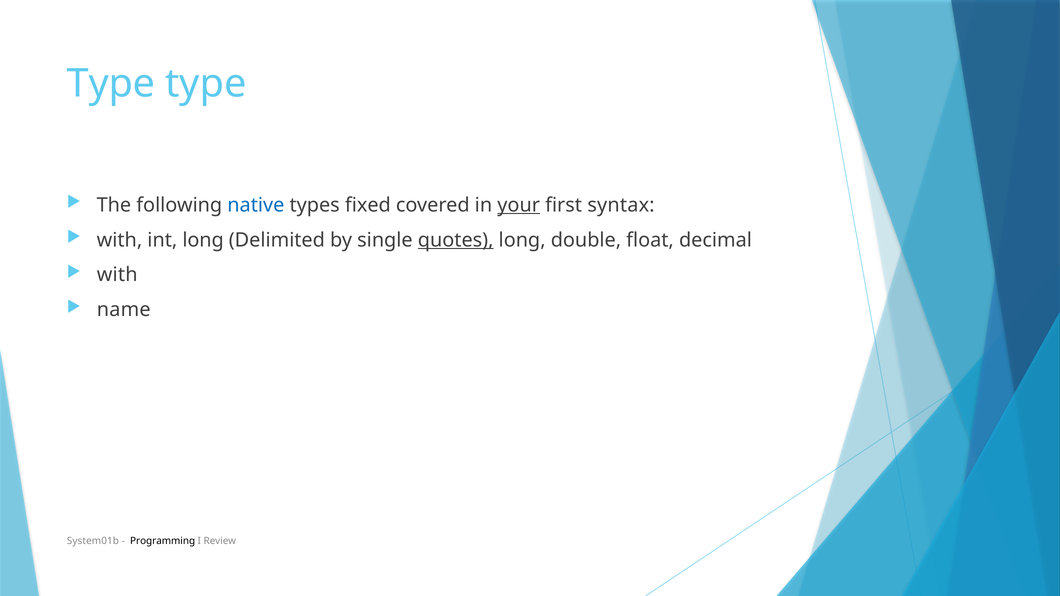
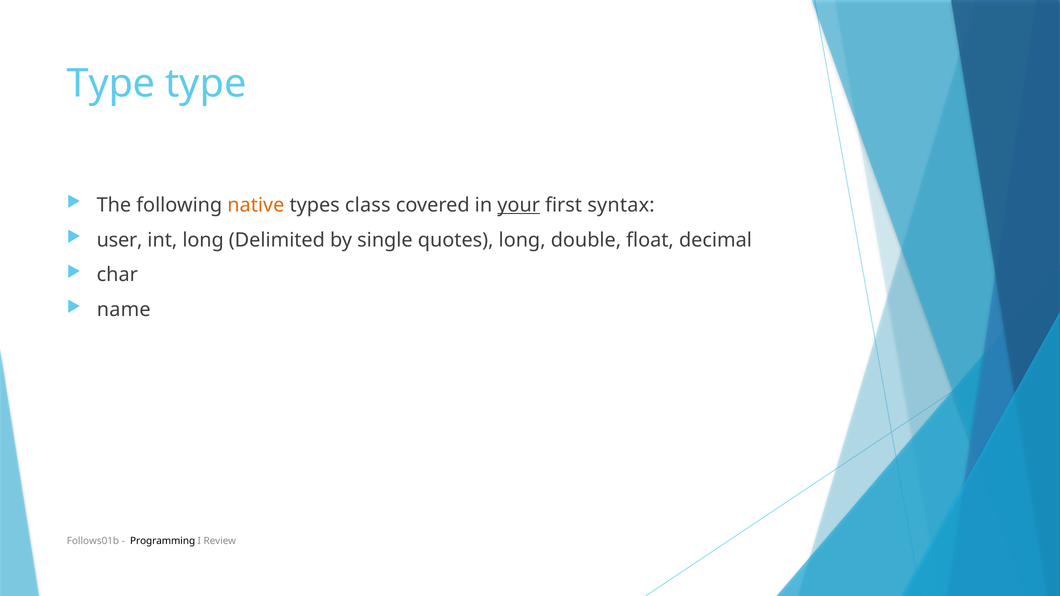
native colour: blue -> orange
fixed: fixed -> class
with at (119, 240): with -> user
quotes underline: present -> none
with at (117, 275): with -> char
System01b: System01b -> Follows01b
